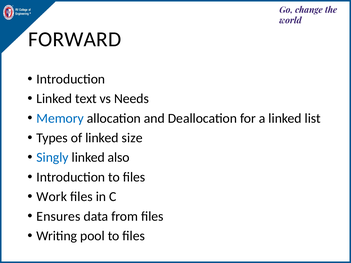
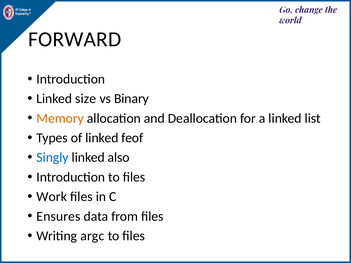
text: text -> size
Needs: Needs -> Binary
Memory colour: blue -> orange
size: size -> feof
pool: pool -> argc
